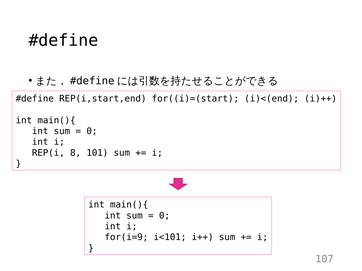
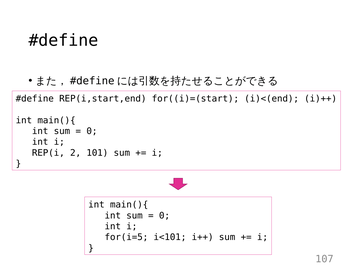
8: 8 -> 2
for(i=9: for(i=9 -> for(i=5
